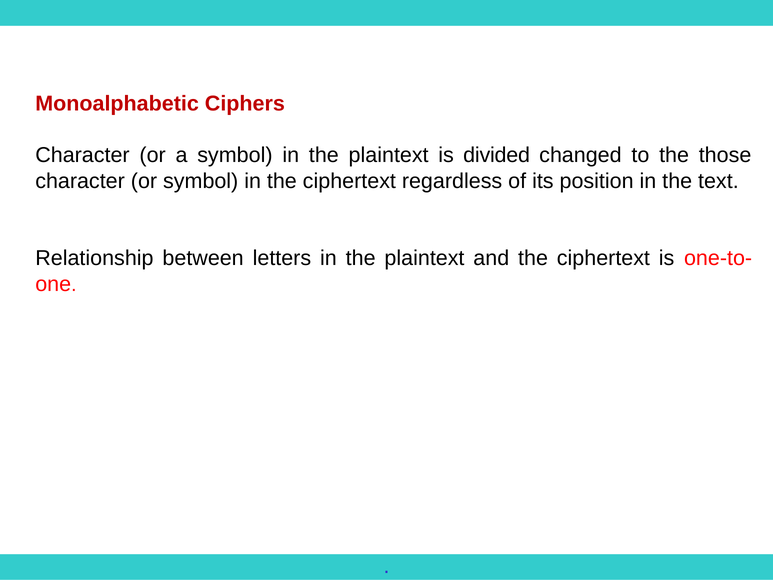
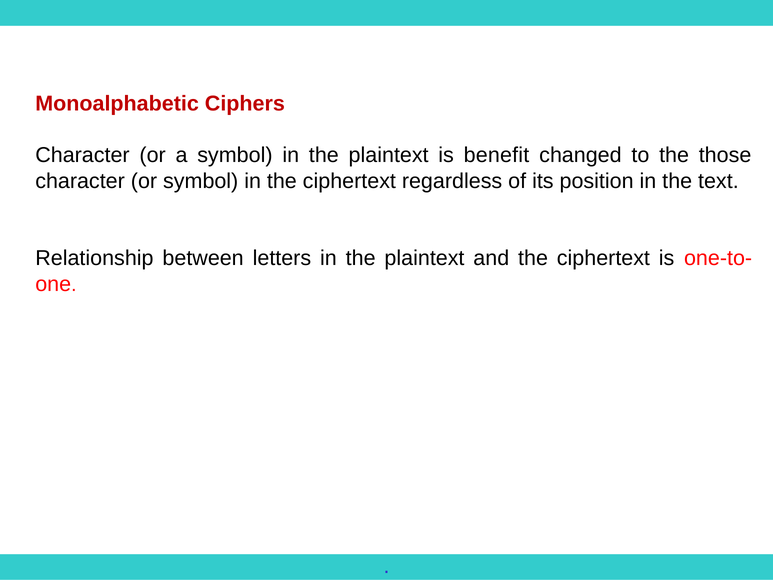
divided: divided -> benefit
